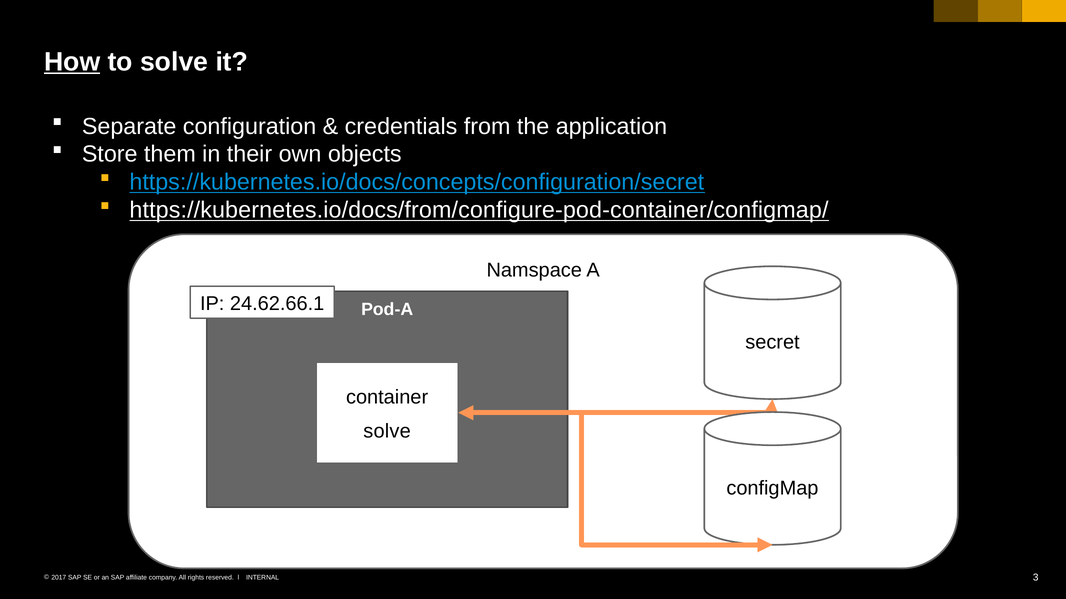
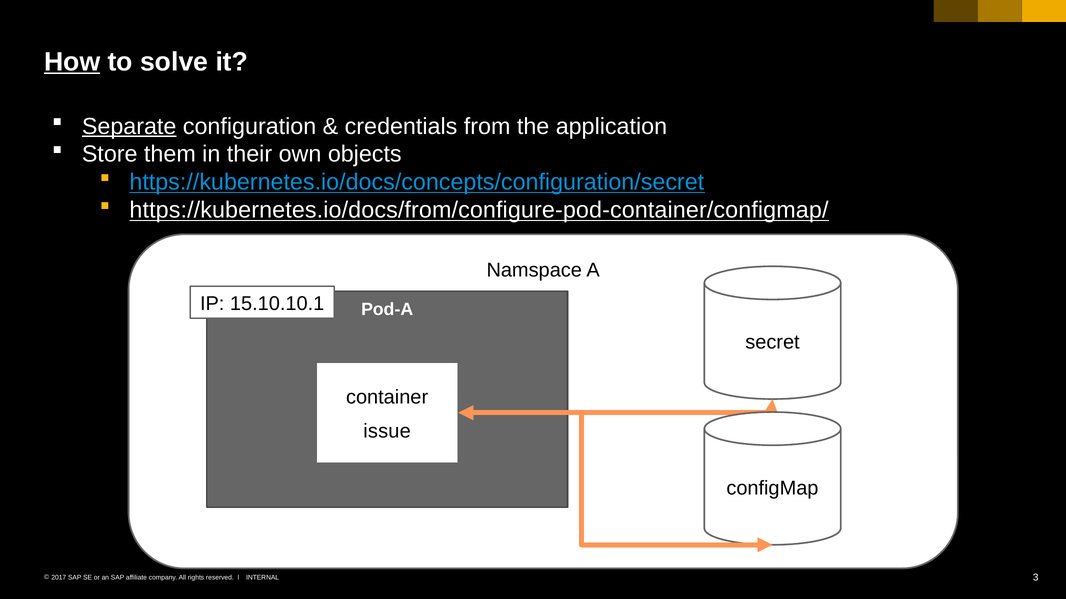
Separate underline: none -> present
24.62.66.1: 24.62.66.1 -> 15.10.10.1
solve at (387, 431): solve -> issue
